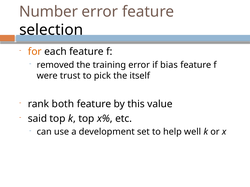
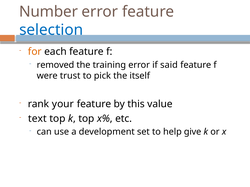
selection colour: black -> blue
bias: bias -> said
both: both -> your
said: said -> text
well: well -> give
